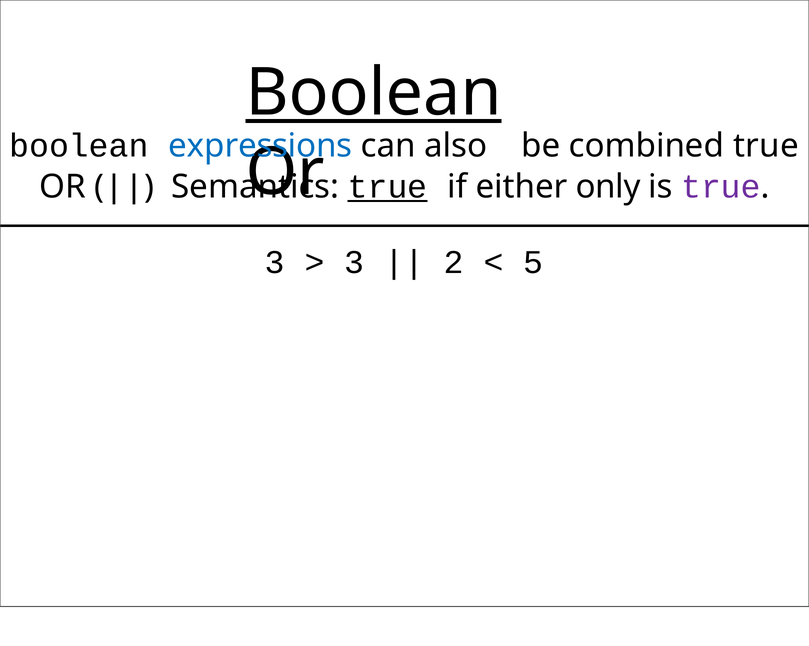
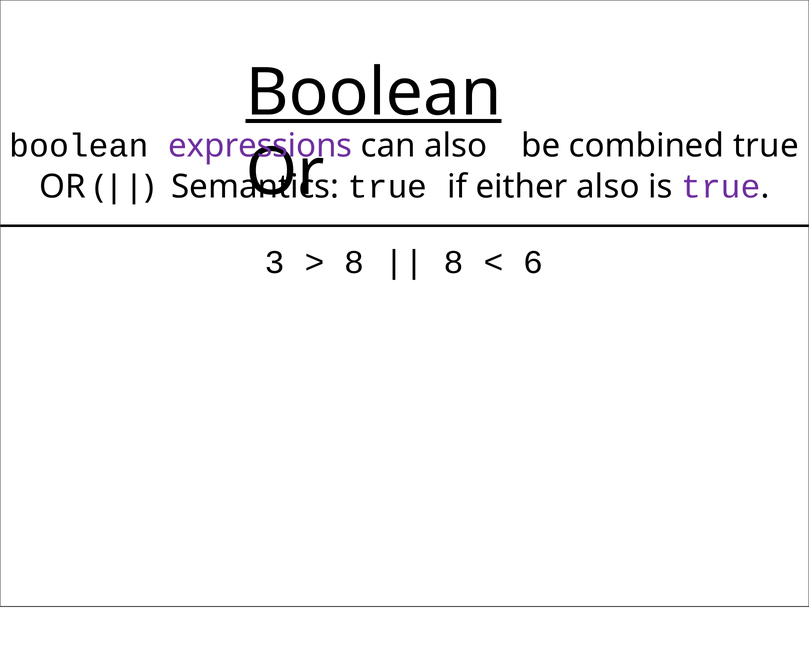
expressions colour: blue -> purple
true at (388, 187) underline: present -> none
either only: only -> also
3 at (354, 262): 3 -> 8
2 at (454, 262): 2 -> 8
5: 5 -> 6
